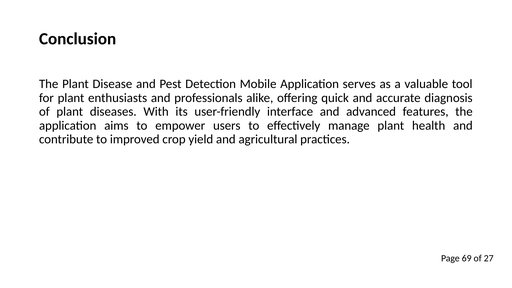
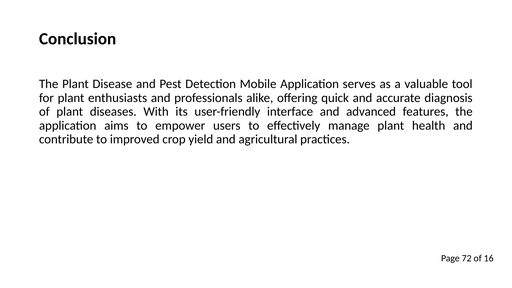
69: 69 -> 72
27: 27 -> 16
